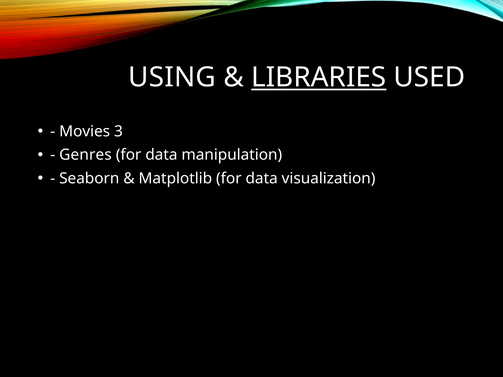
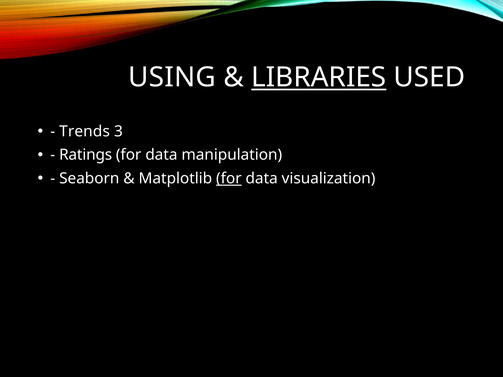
Movies: Movies -> Trends
Genres: Genres -> Ratings
for at (229, 179) underline: none -> present
